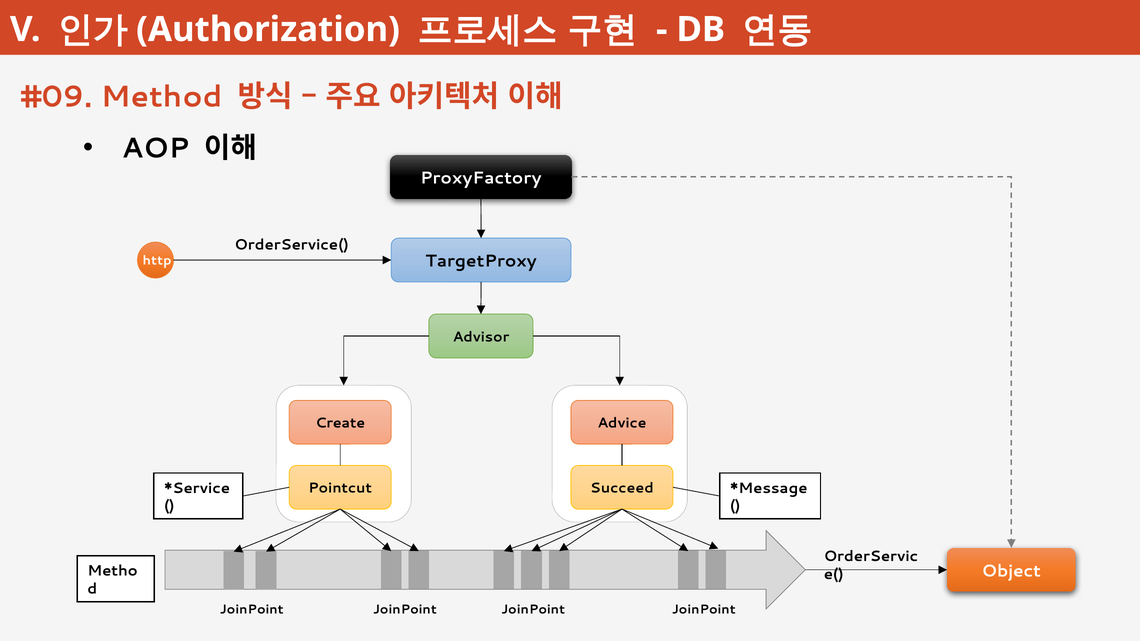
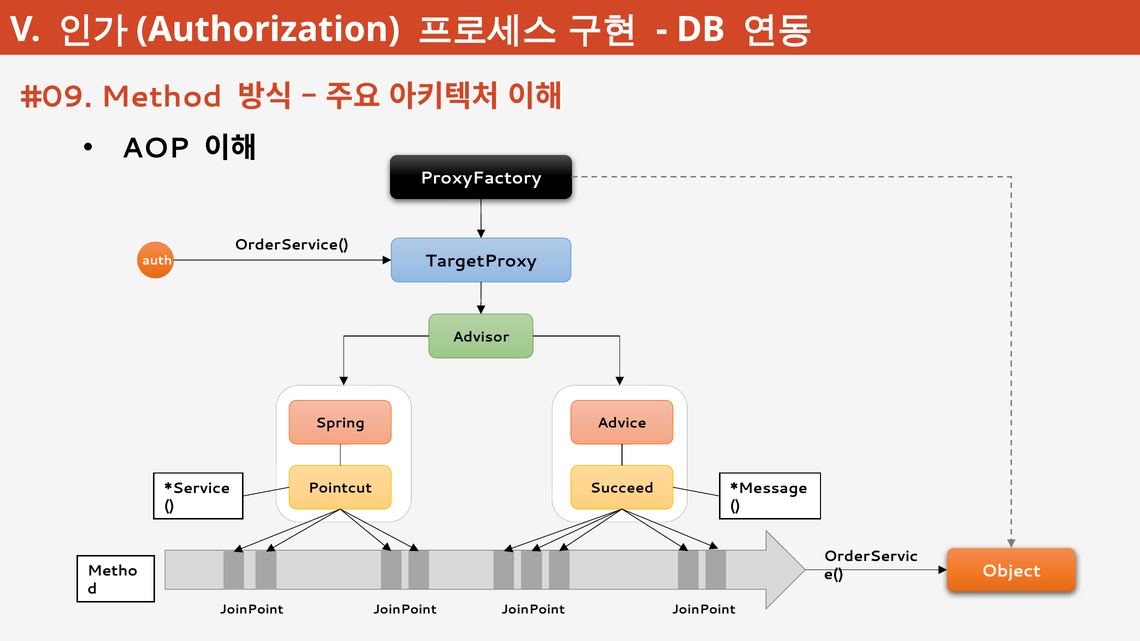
http: http -> auth
Create: Create -> Spring
